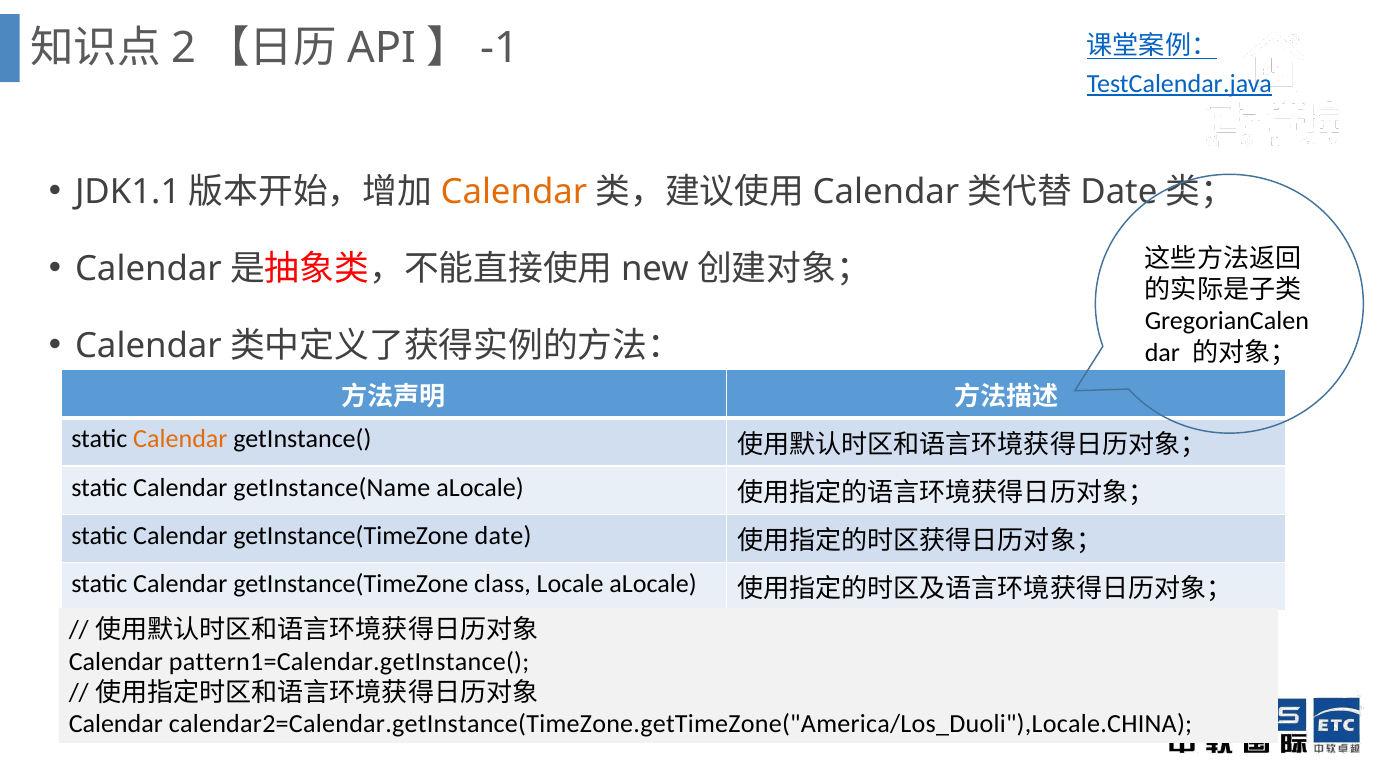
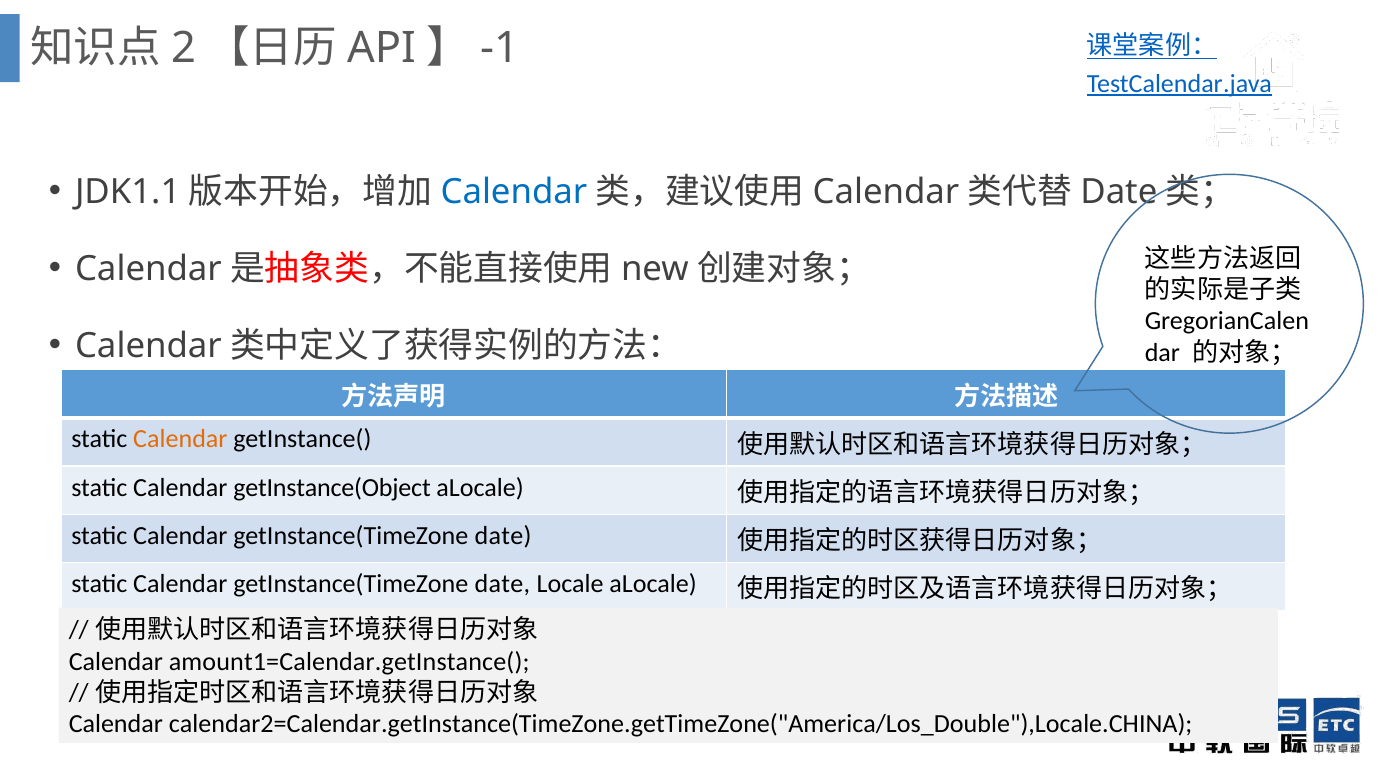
Calendar at (514, 192) colour: orange -> blue
getInstance(Name: getInstance(Name -> getInstance(Object
class at (503, 584): class -> date
pattern1=Calendar.getInstance(: pattern1=Calendar.getInstance( -> amount1=Calendar.getInstance(
calendar2=Calendar.getInstance(TimeZone.getTimeZone("America/Los_Duoli"),Locale.CHINA: calendar2=Calendar.getInstance(TimeZone.getTimeZone("America/Los_Duoli"),Locale.CHINA -> calendar2=Calendar.getInstance(TimeZone.getTimeZone("America/Los_Double"),Locale.CHINA
